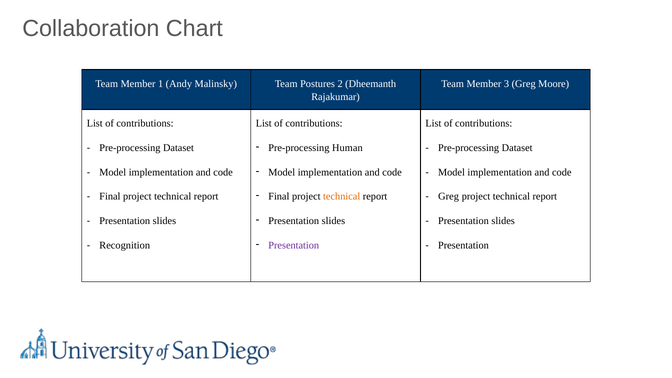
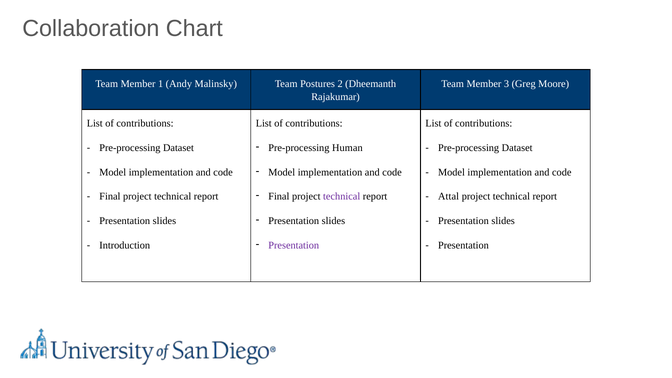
technical at (342, 197) colour: orange -> purple
Greg at (449, 197): Greg -> Attal
Recognition: Recognition -> Introduction
